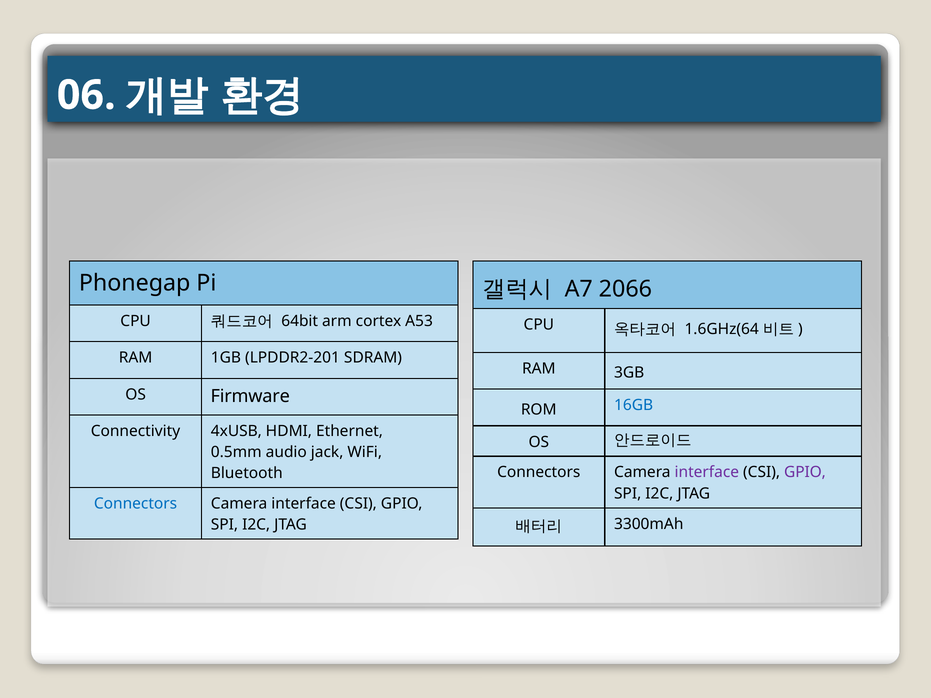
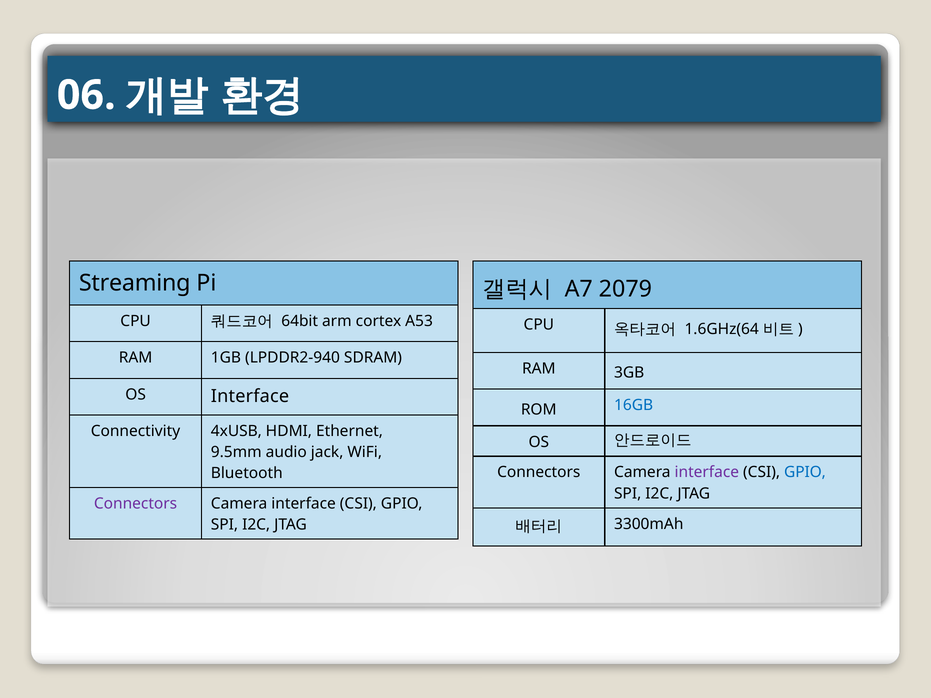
Phonegap: Phonegap -> Streaming
2066: 2066 -> 2079
LPDDR2-201: LPDDR2-201 -> LPDDR2-940
OS Firmware: Firmware -> Interface
0.5mm: 0.5mm -> 9.5mm
GPIO at (805, 473) colour: purple -> blue
Connectors at (136, 504) colour: blue -> purple
